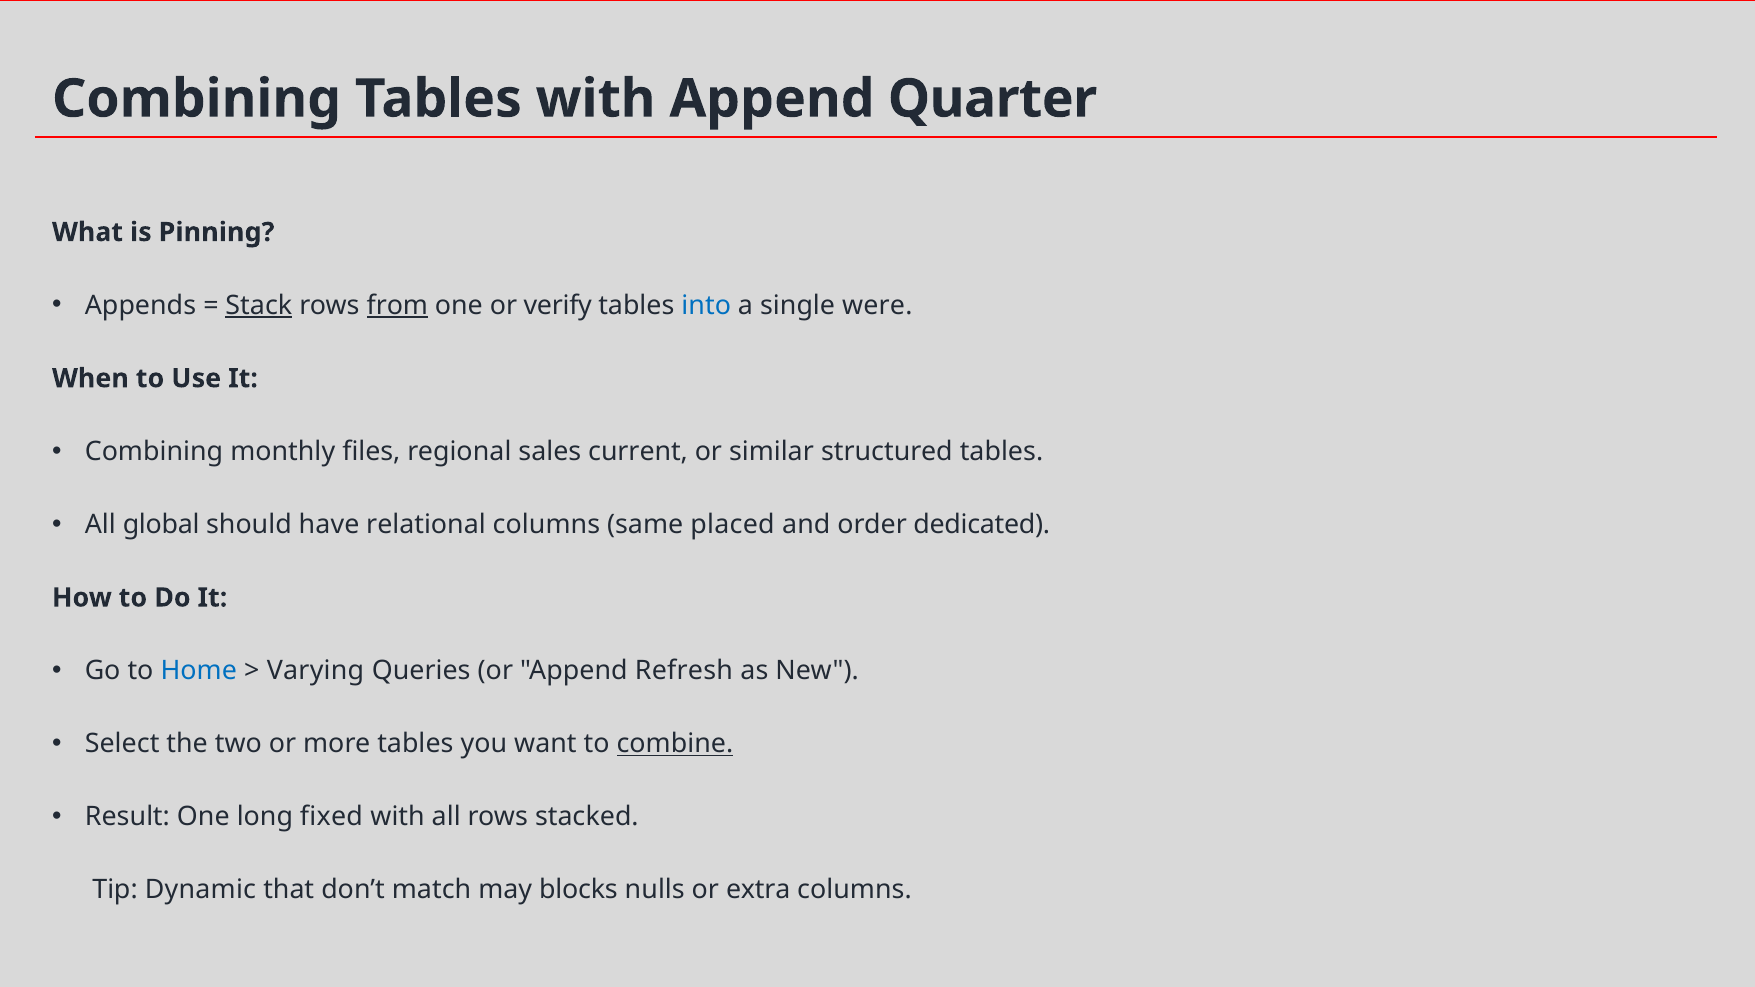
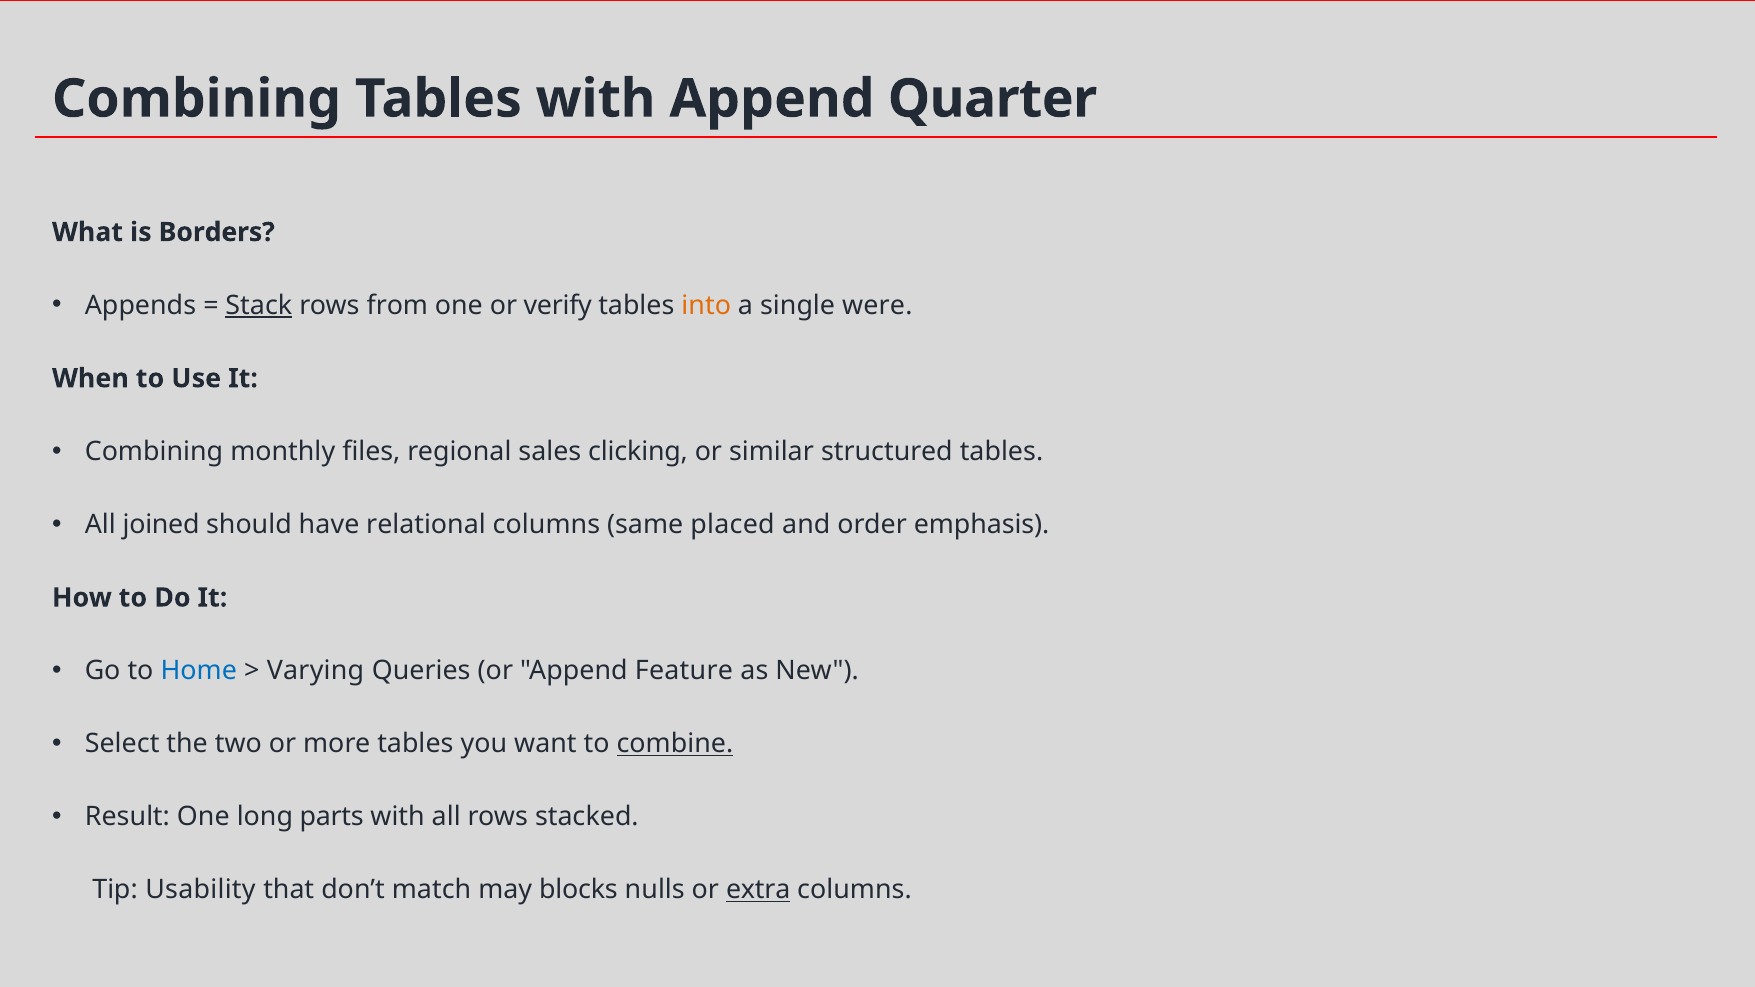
Pinning: Pinning -> Borders
from underline: present -> none
into colour: blue -> orange
current: current -> clicking
global: global -> joined
dedicated: dedicated -> emphasis
Refresh: Refresh -> Feature
fixed: fixed -> parts
Dynamic: Dynamic -> Usability
extra underline: none -> present
